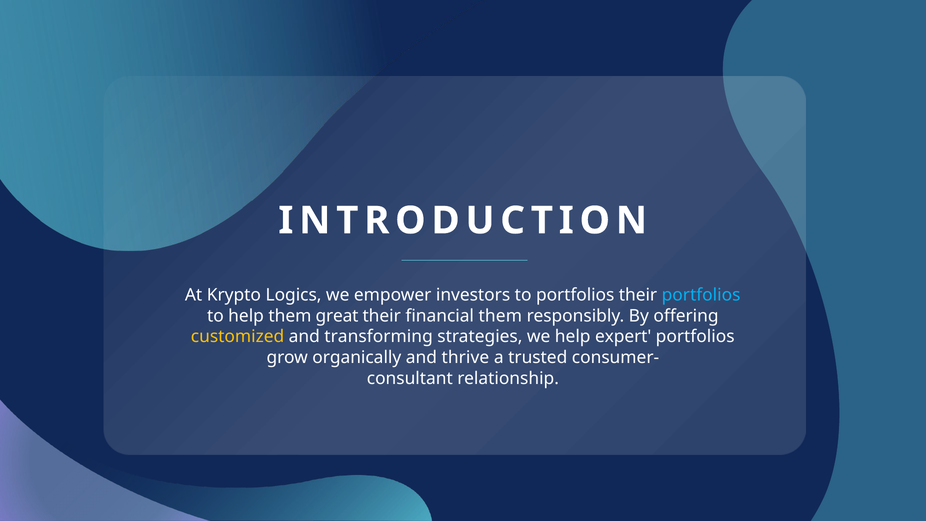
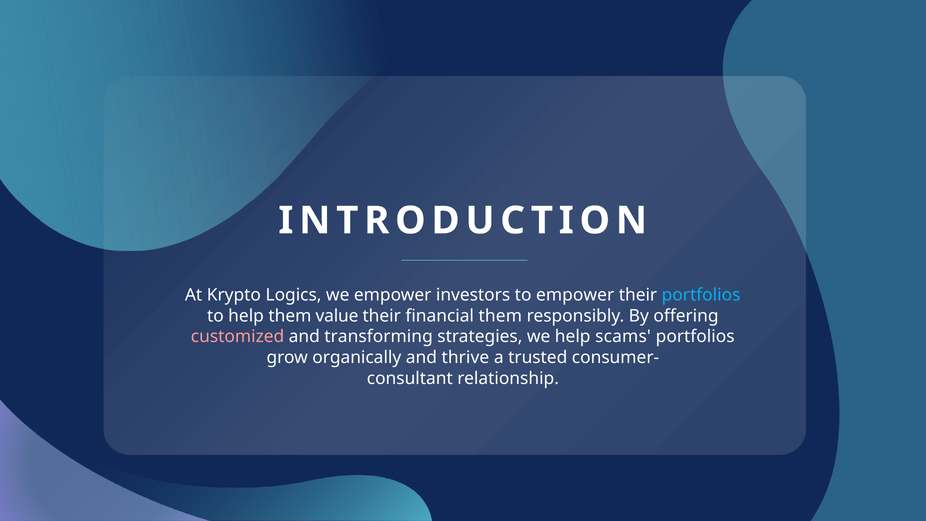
to portfolios: portfolios -> empower
great: great -> value
customized colour: yellow -> pink
expert: expert -> scams
